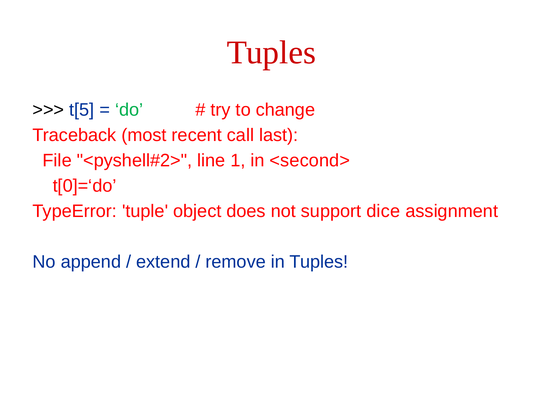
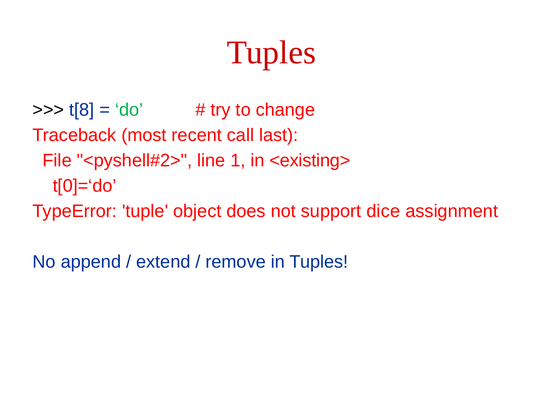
t[5: t[5 -> t[8
<second>: <second> -> <existing>
